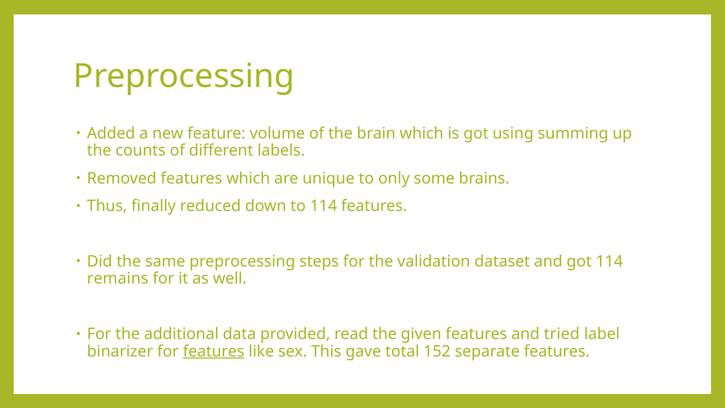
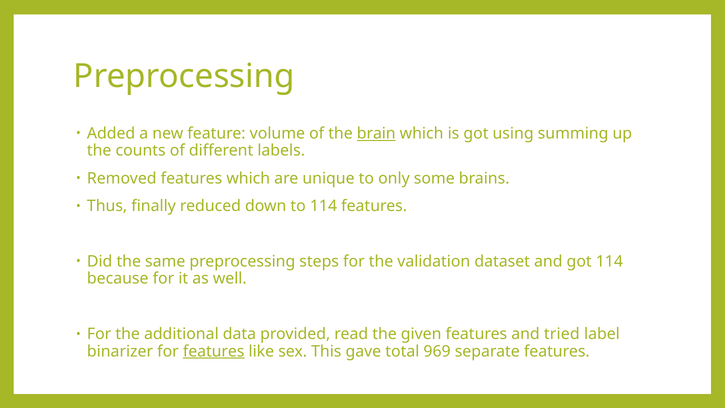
brain underline: none -> present
remains: remains -> because
152: 152 -> 969
